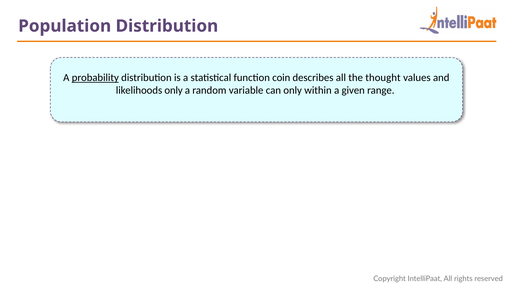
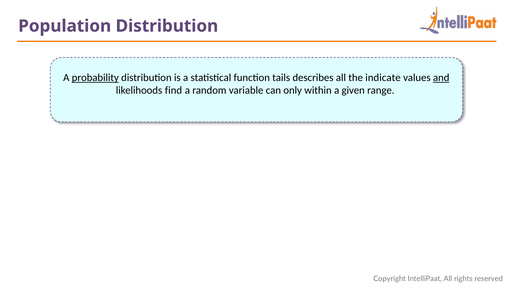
coin: coin -> tails
thought: thought -> indicate
and underline: none -> present
likelihoods only: only -> find
